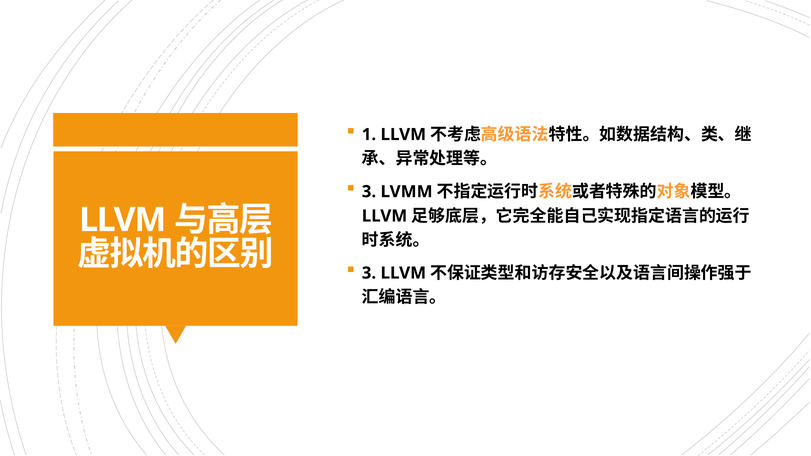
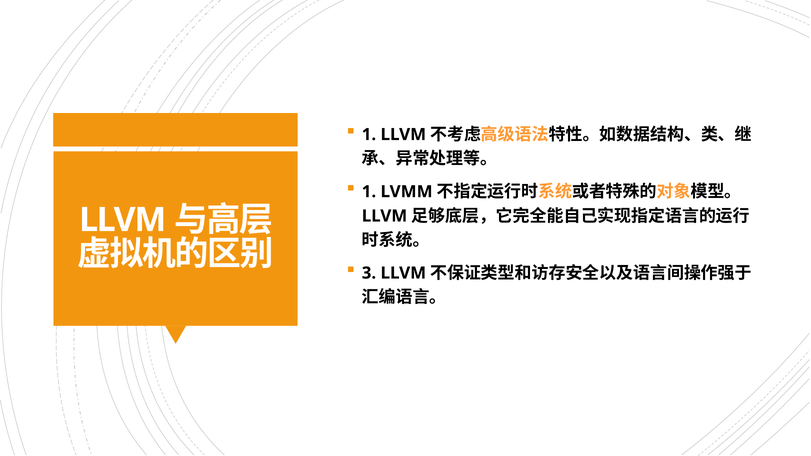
3 at (369, 192): 3 -> 1
